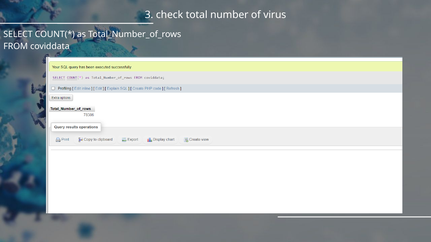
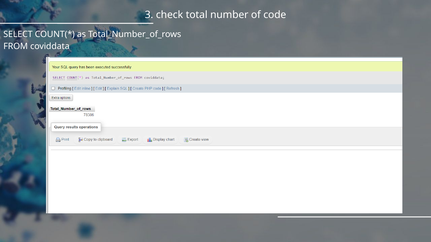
virus: virus -> code
